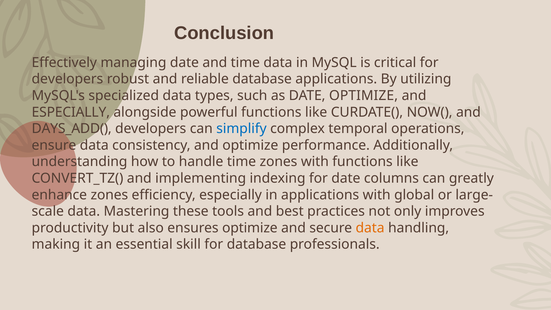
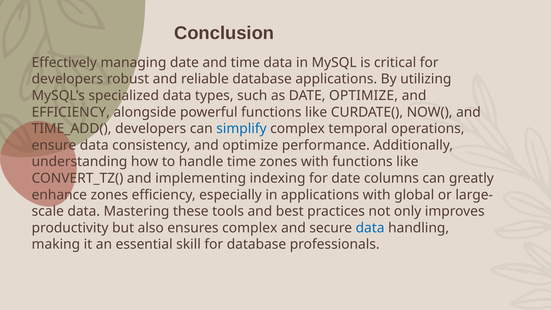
ESPECIALLY at (71, 112): ESPECIALLY -> EFFICIENCY
DAYS_ADD(: DAYS_ADD( -> TIME_ADD(
ensures optimize: optimize -> complex
data at (370, 228) colour: orange -> blue
